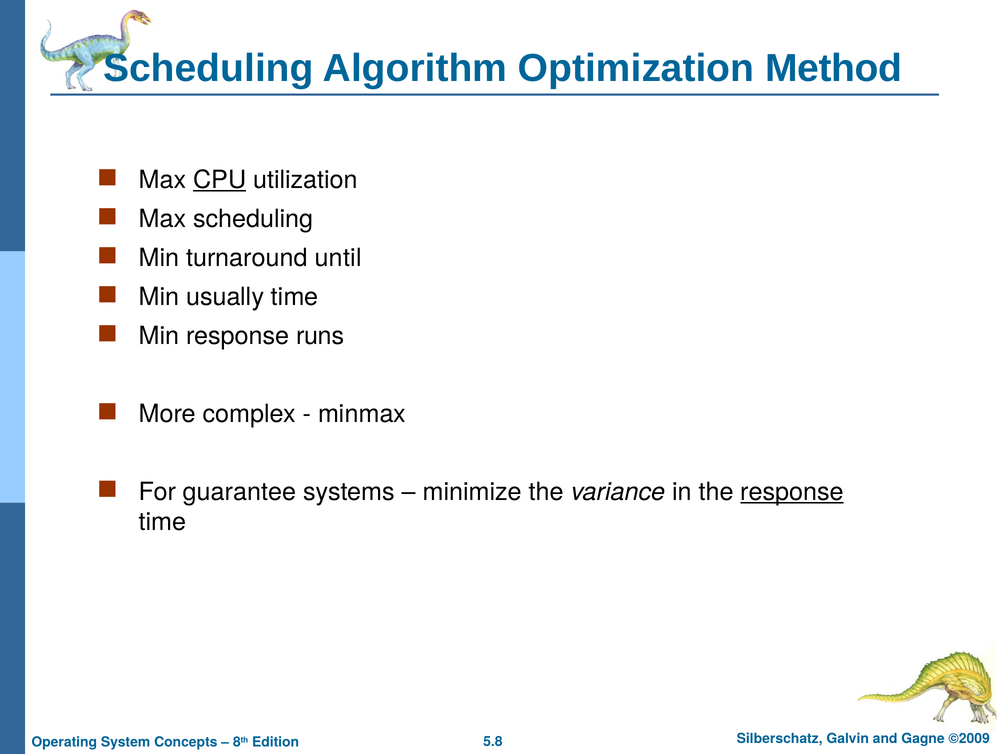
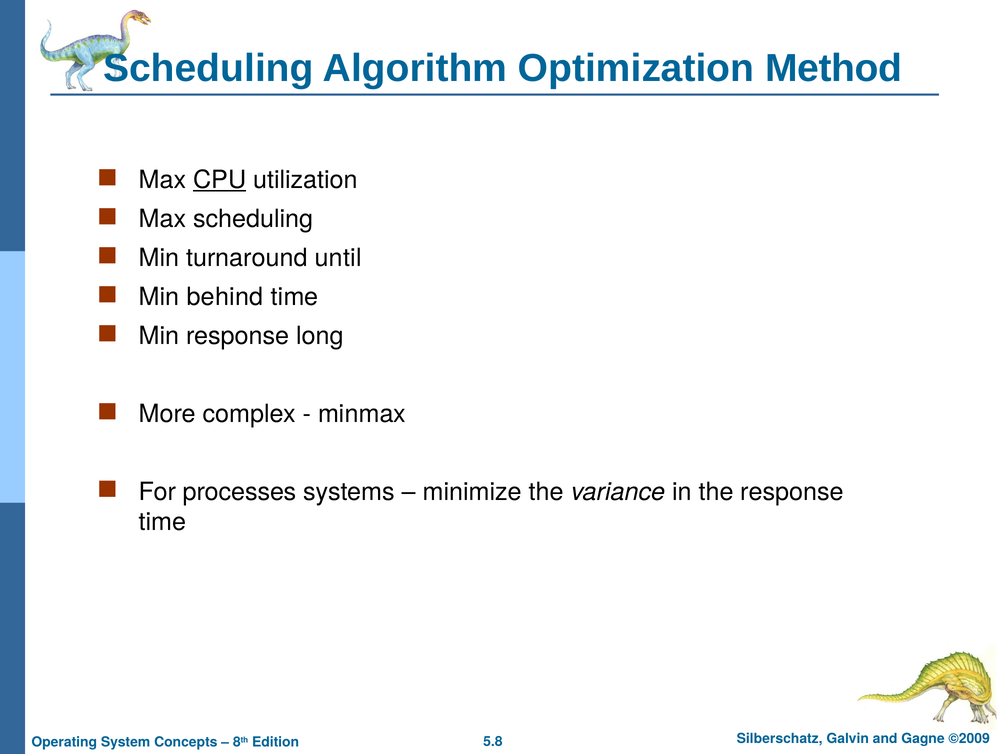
usually: usually -> behind
runs: runs -> long
guarantee: guarantee -> processes
response at (792, 492) underline: present -> none
